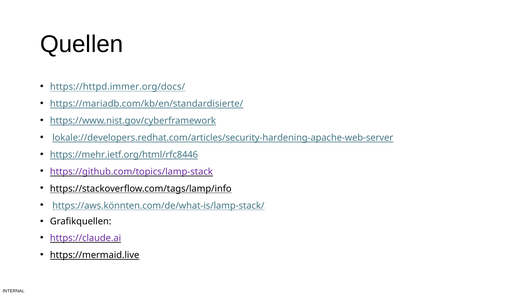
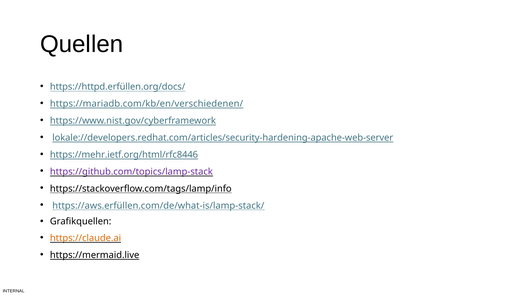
https://httpd.immer.org/docs/: https://httpd.immer.org/docs/ -> https://httpd.erfüllen.org/docs/
https://mariadb.com/kb/en/standardisierte/: https://mariadb.com/kb/en/standardisierte/ -> https://mariadb.com/kb/en/verschiedenen/
https://aws.könnten.com/de/what-is/lamp-stack/: https://aws.könnten.com/de/what-is/lamp-stack/ -> https://aws.erfüllen.com/de/what-is/lamp-stack/
https://claude.ai colour: purple -> orange
